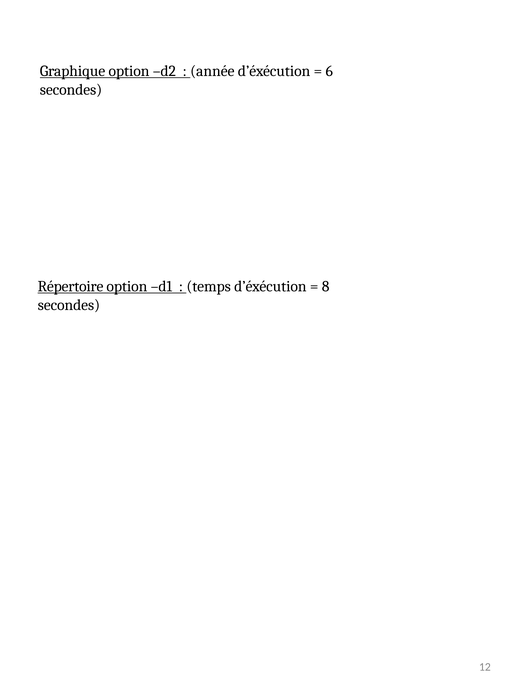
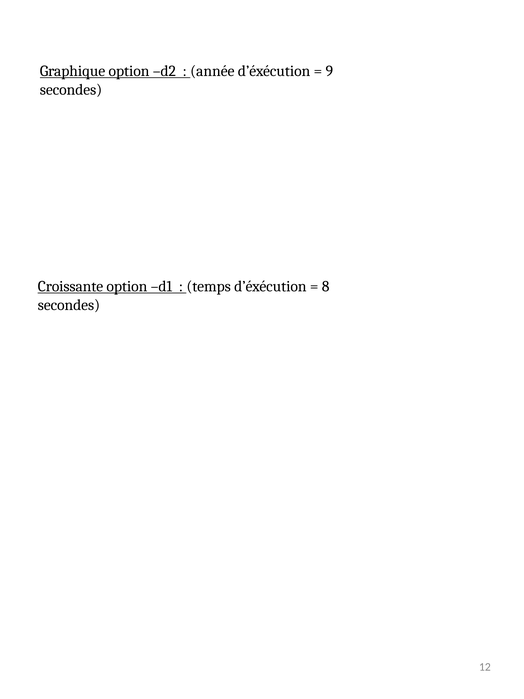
6: 6 -> 9
Répertoire: Répertoire -> Croissante
